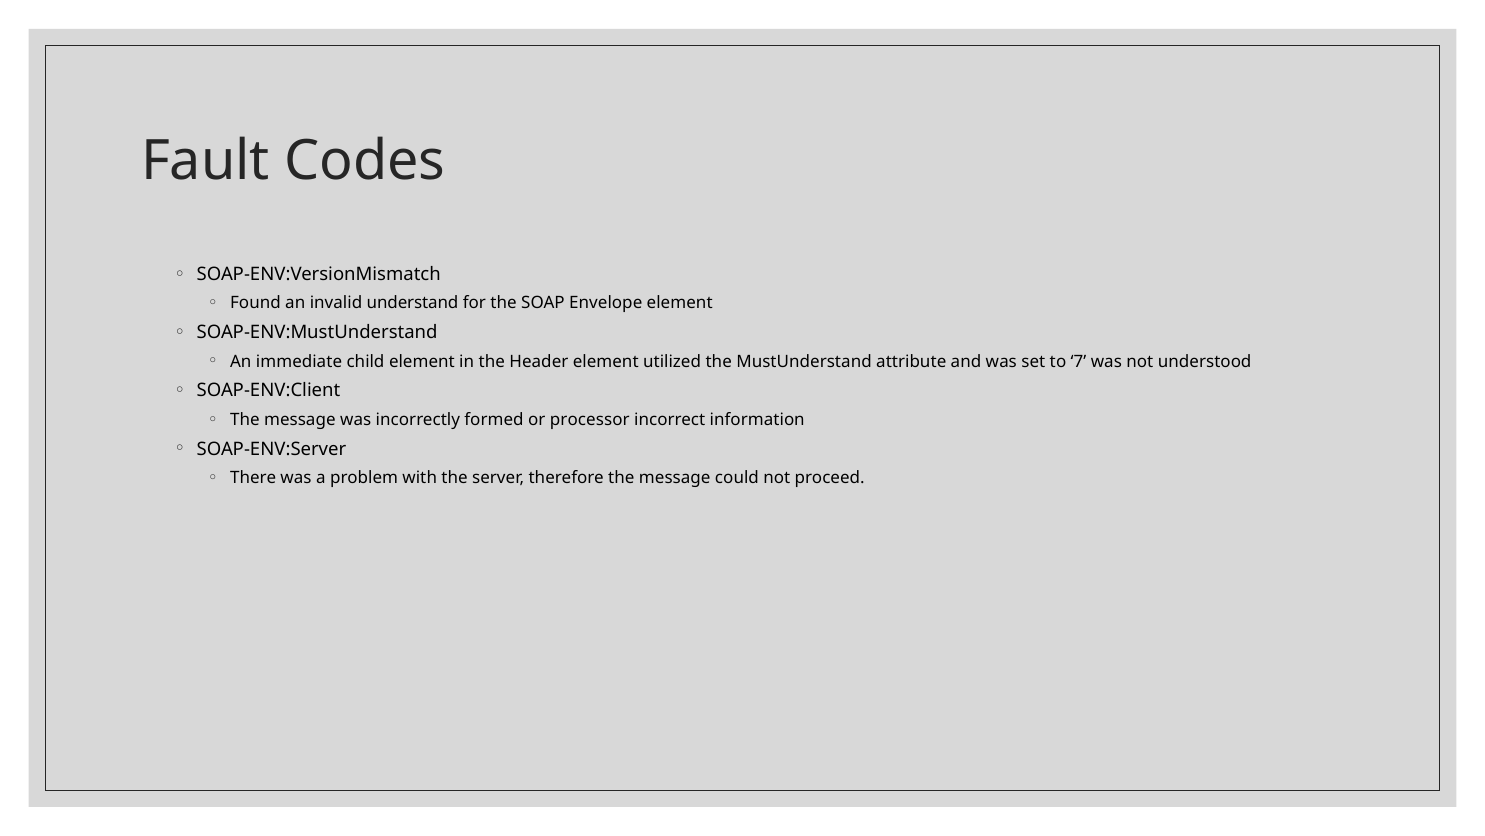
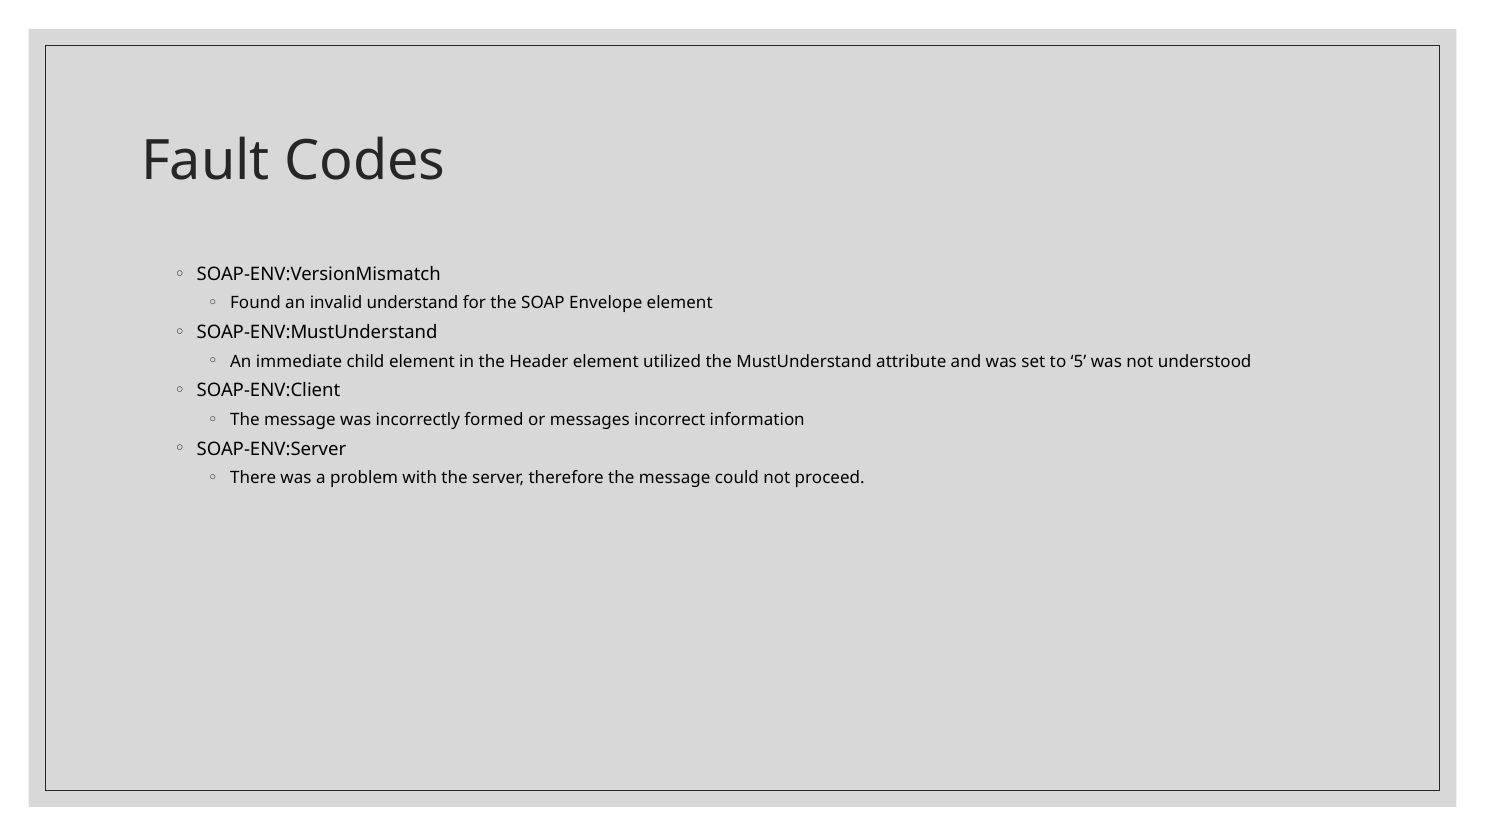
7: 7 -> 5
processor: processor -> messages
